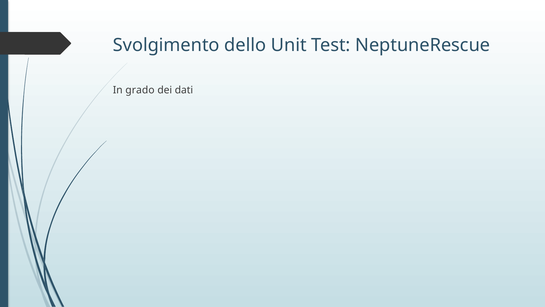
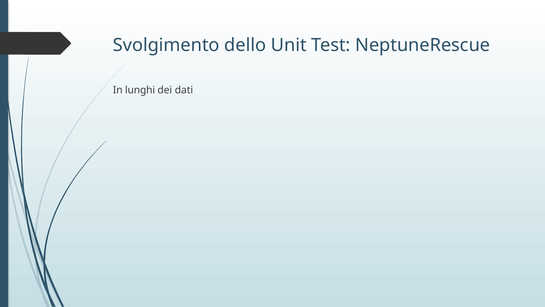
grado: grado -> lunghi
